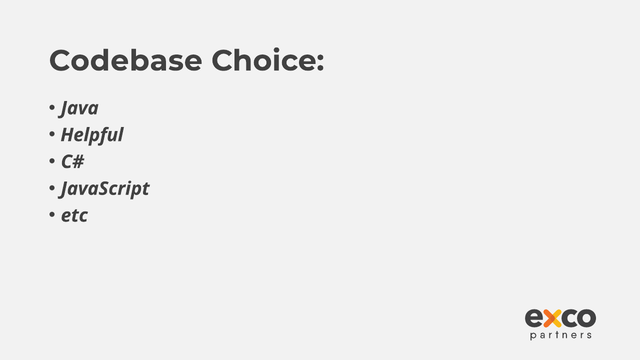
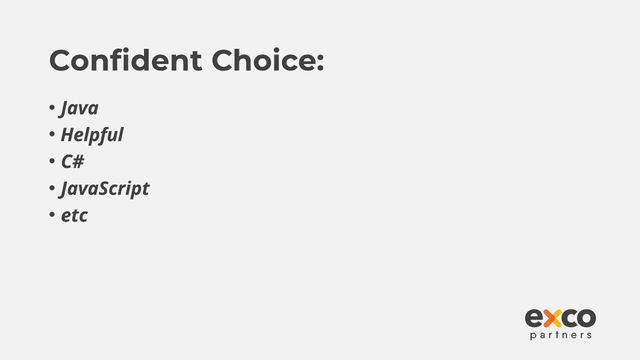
Codebase: Codebase -> Confident
